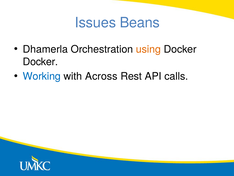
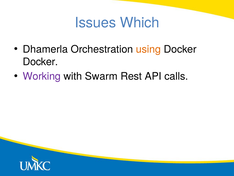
Beans: Beans -> Which
Working colour: blue -> purple
Across: Across -> Swarm
